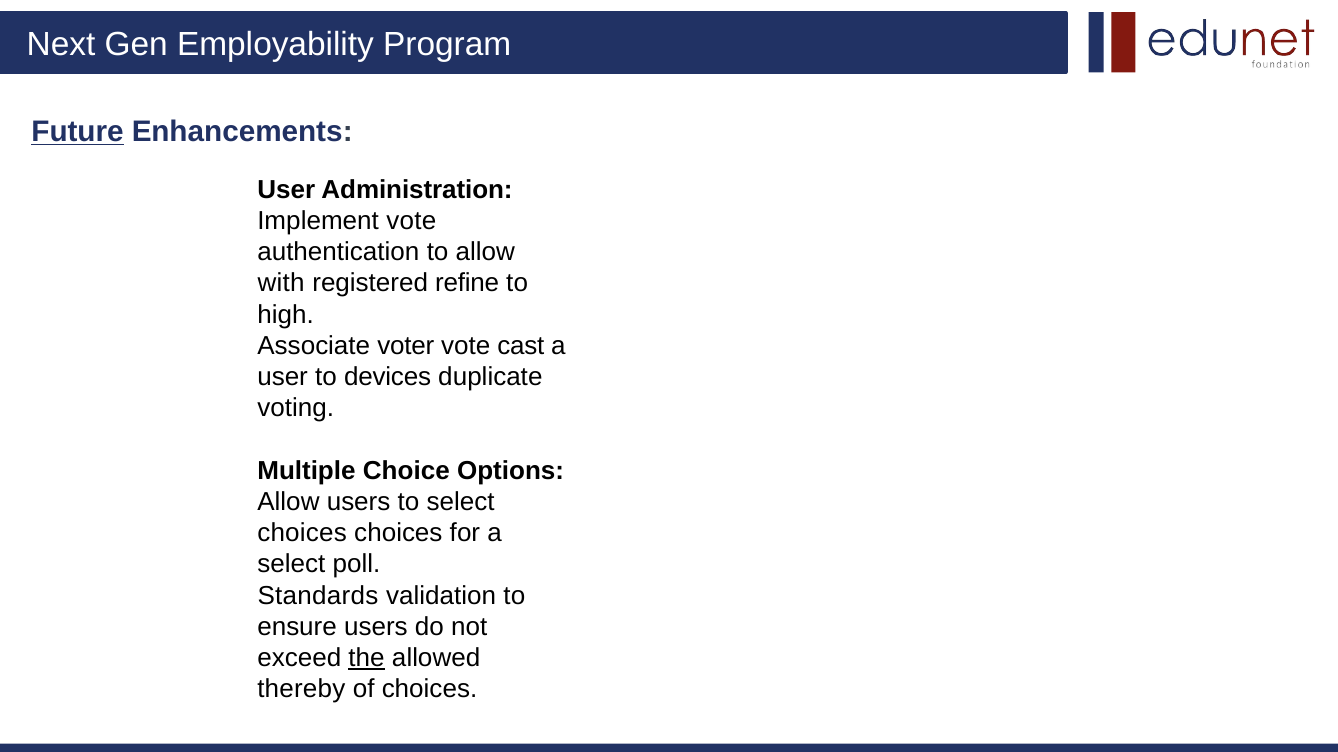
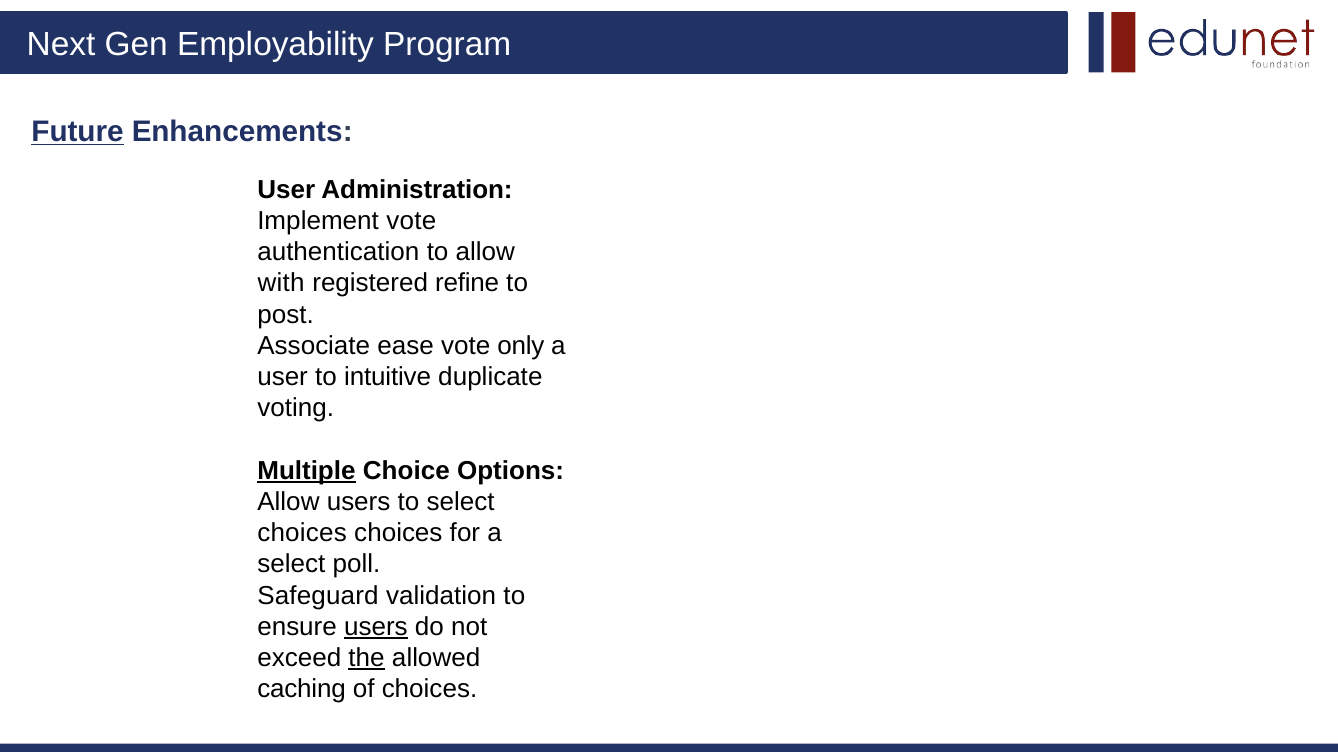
high: high -> post
voter: voter -> ease
cast: cast -> only
devices: devices -> intuitive
Multiple underline: none -> present
Standards: Standards -> Safeguard
users at (376, 627) underline: none -> present
thereby: thereby -> caching
